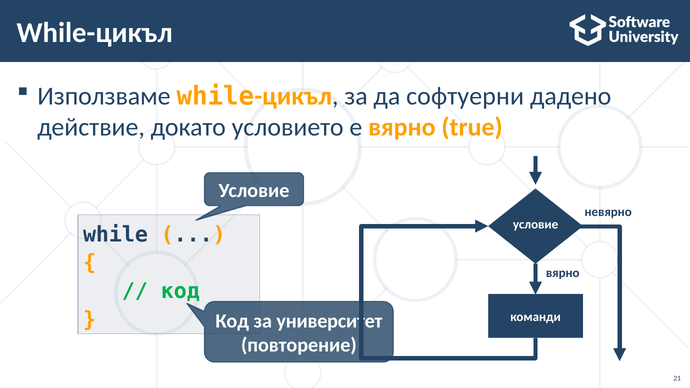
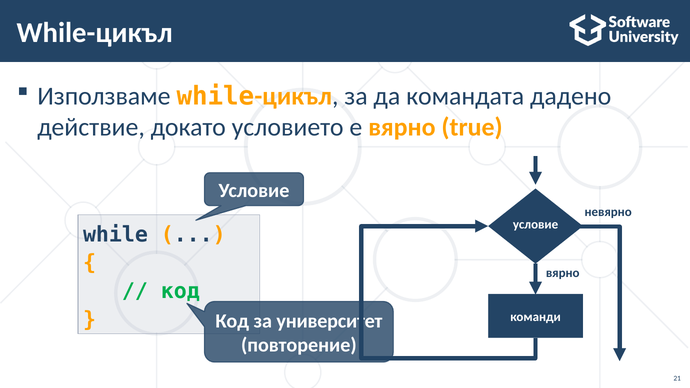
софтуерни: софтуерни -> командата
